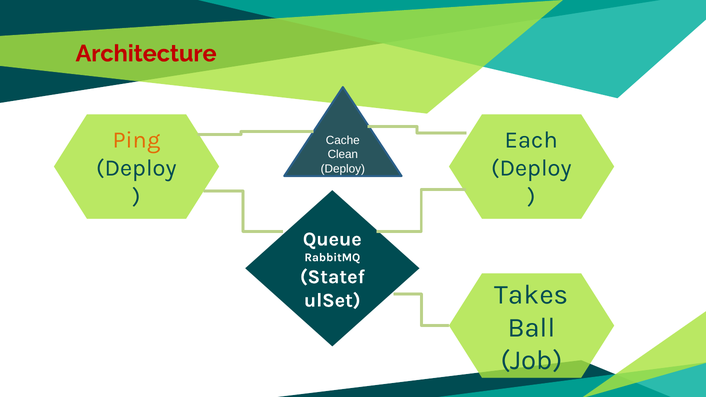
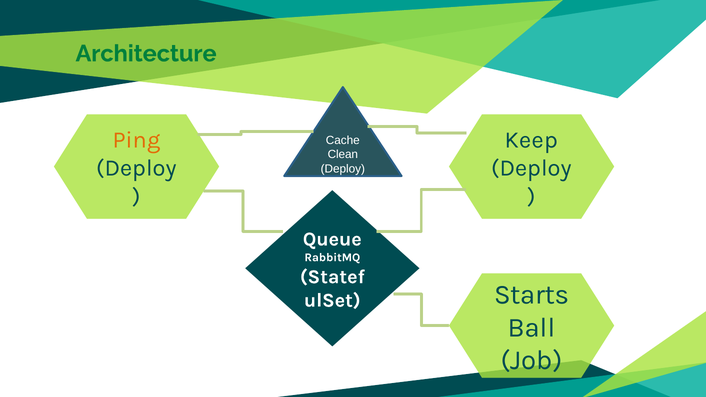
Architecture colour: red -> green
Each: Each -> Keep
Takes: Takes -> Starts
